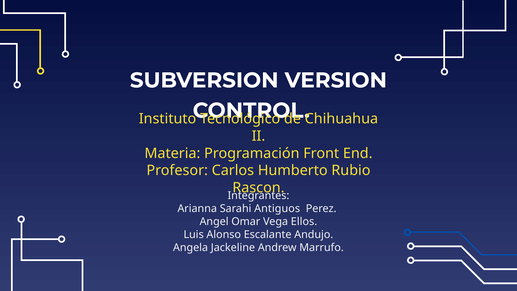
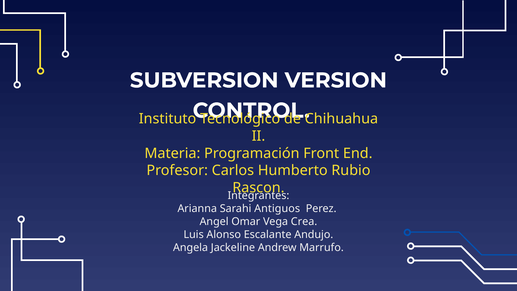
Ellos: Ellos -> Crea
